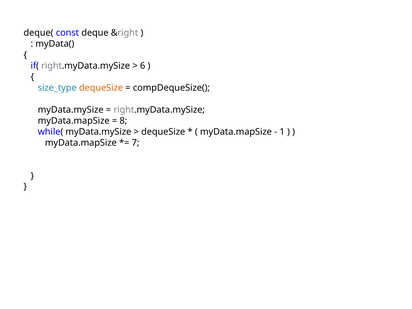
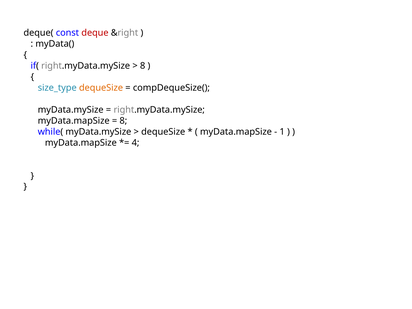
deque colour: black -> red
6 at (143, 66): 6 -> 8
7: 7 -> 4
